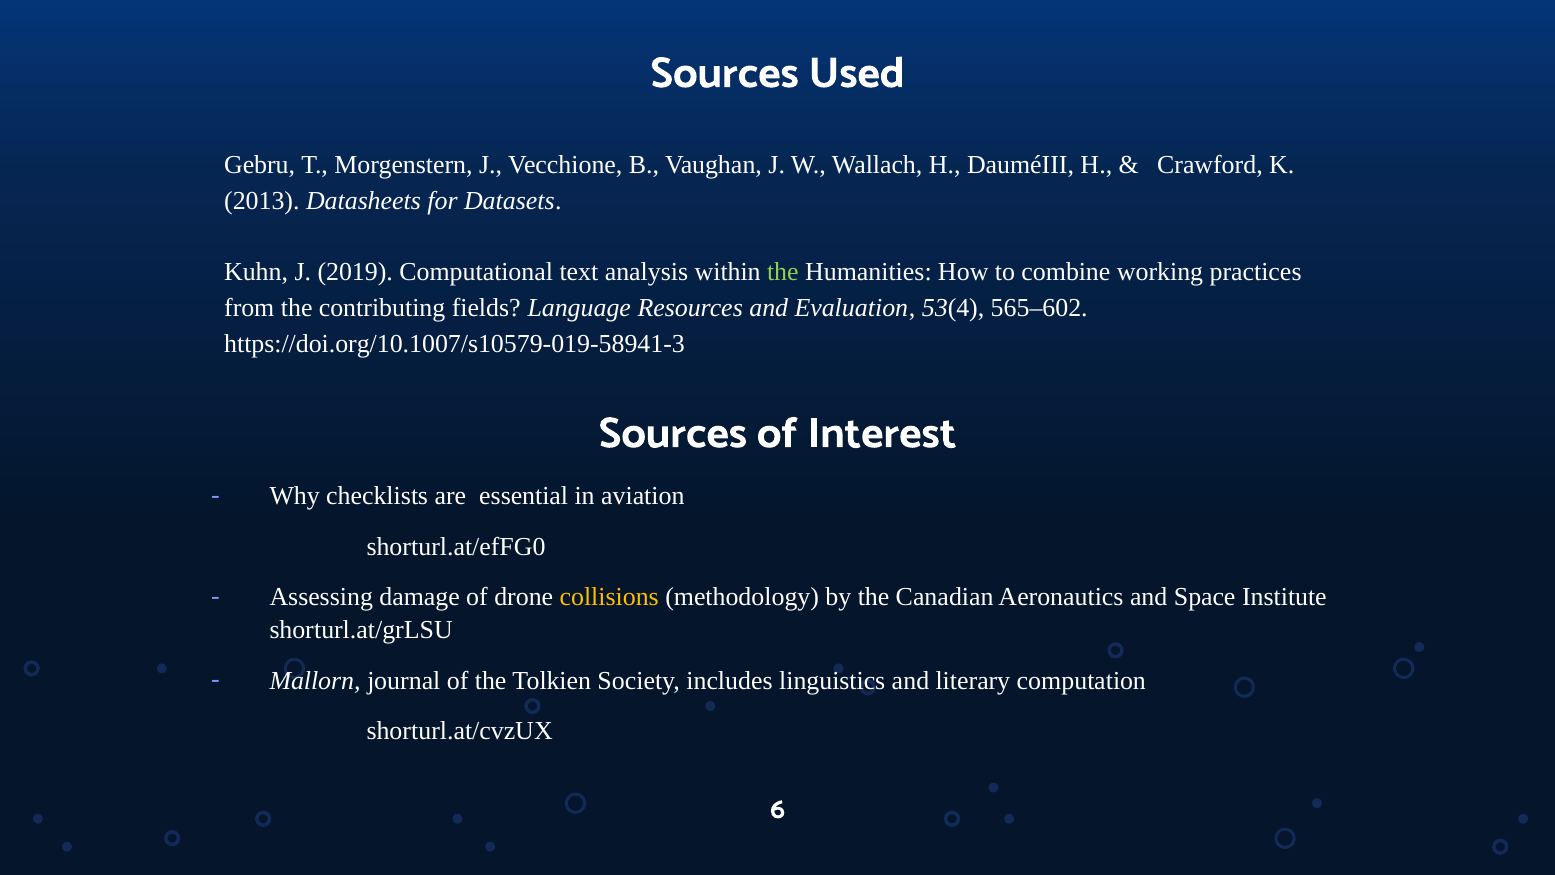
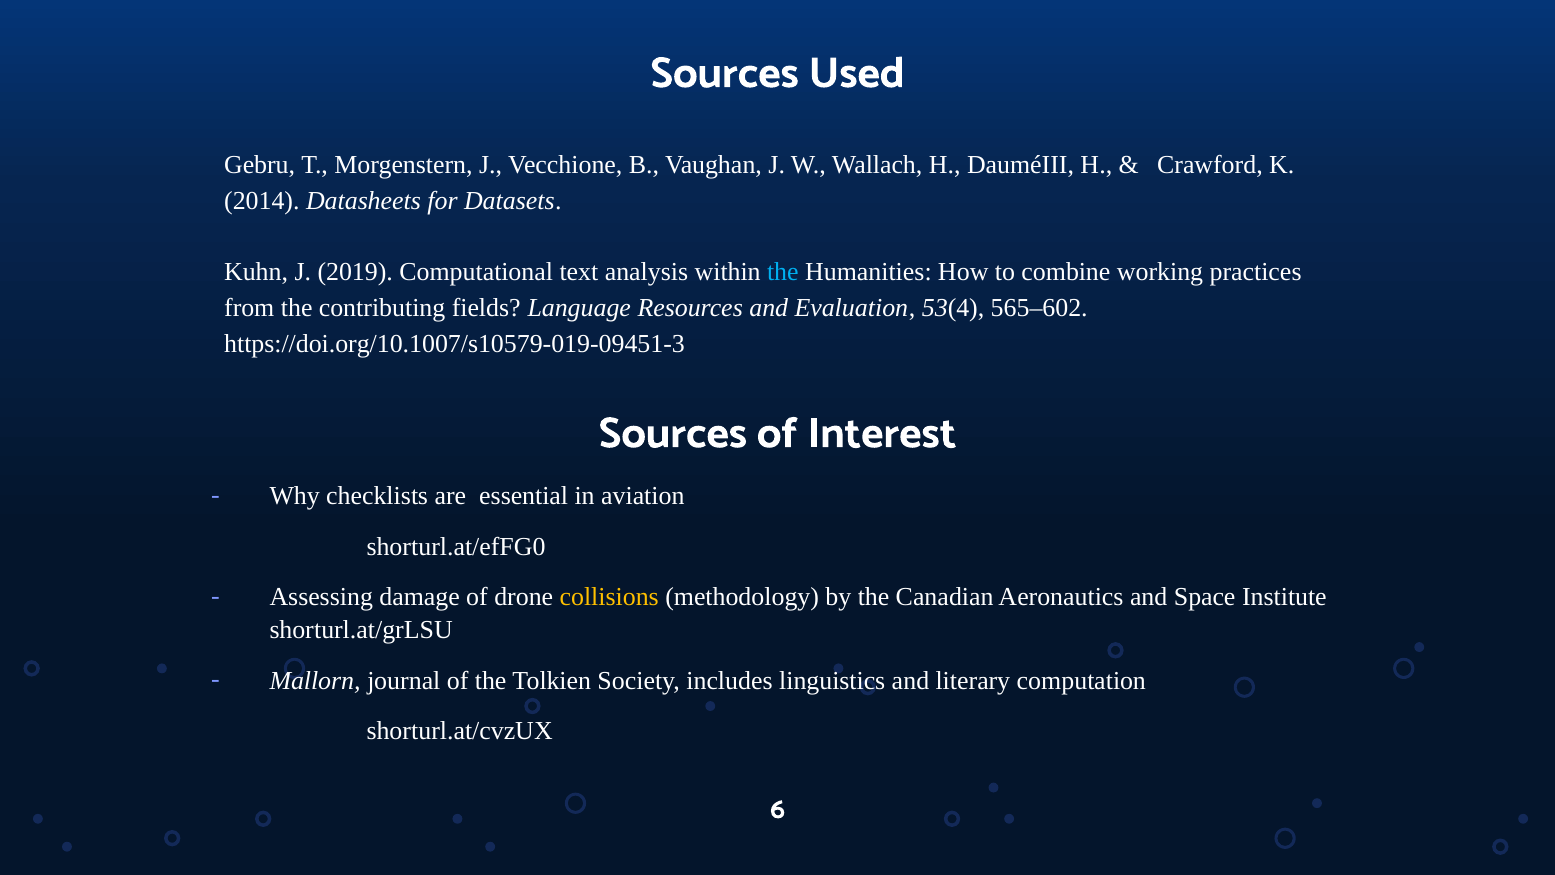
2013: 2013 -> 2014
the at (783, 272) colour: light green -> light blue
https://doi.org/10.1007/s10579-019-58941-3: https://doi.org/10.1007/s10579-019-58941-3 -> https://doi.org/10.1007/s10579-019-09451-3
